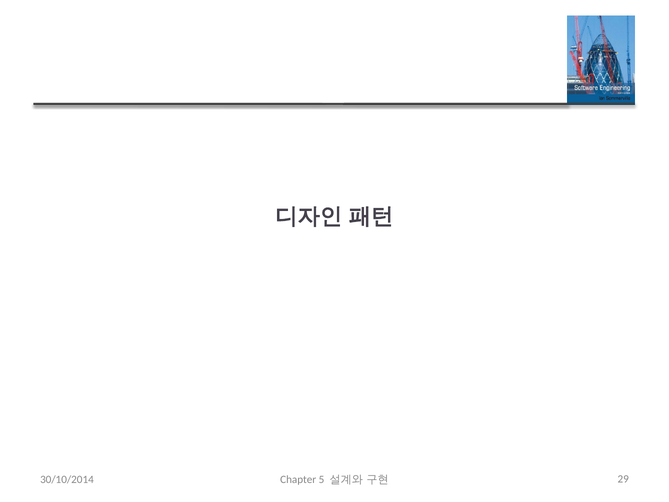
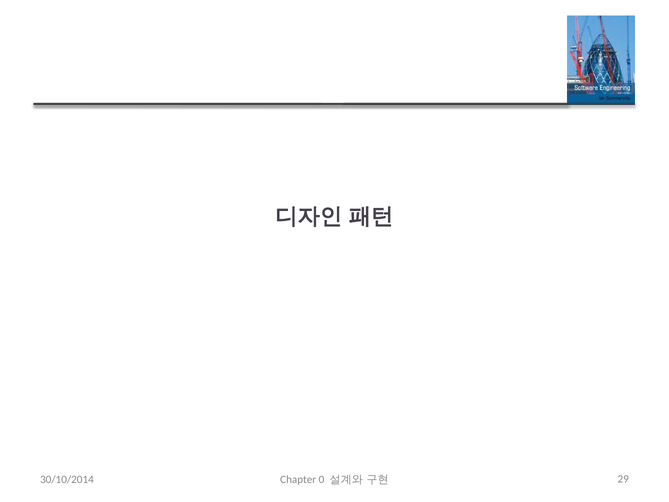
5: 5 -> 0
